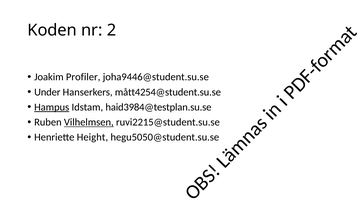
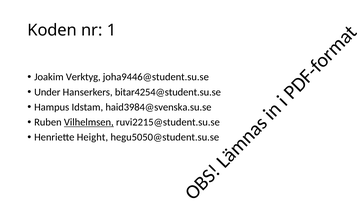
2: 2 -> 1
Profiler: Profiler -> Verktyg
mått4254@student.su.se: mått4254@student.su.se -> bitar4254@student.su.se
Hampus underline: present -> none
haid3984@testplan.su.se: haid3984@testplan.su.se -> haid3984@svenska.su.se
